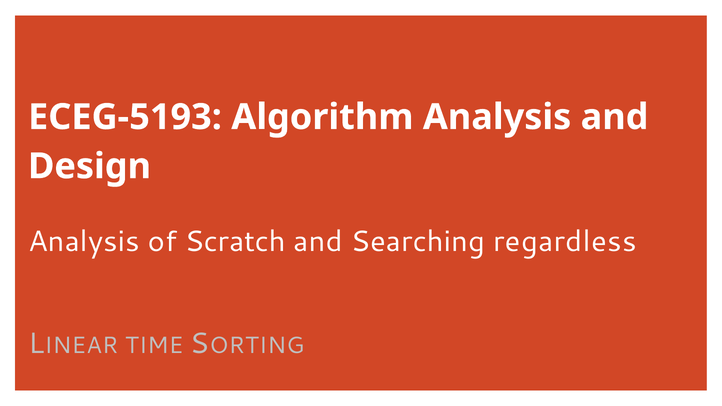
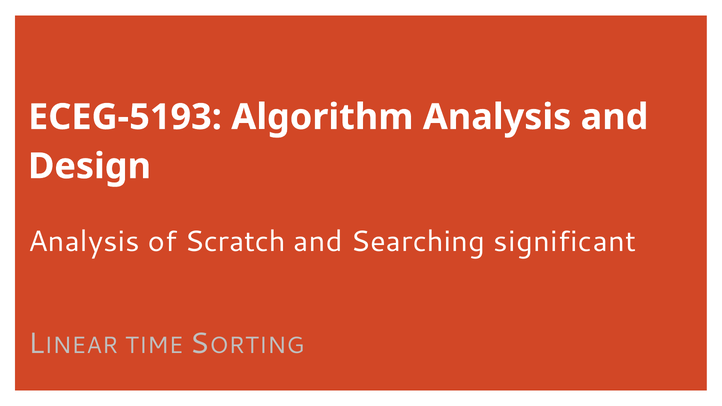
regardless: regardless -> significant
